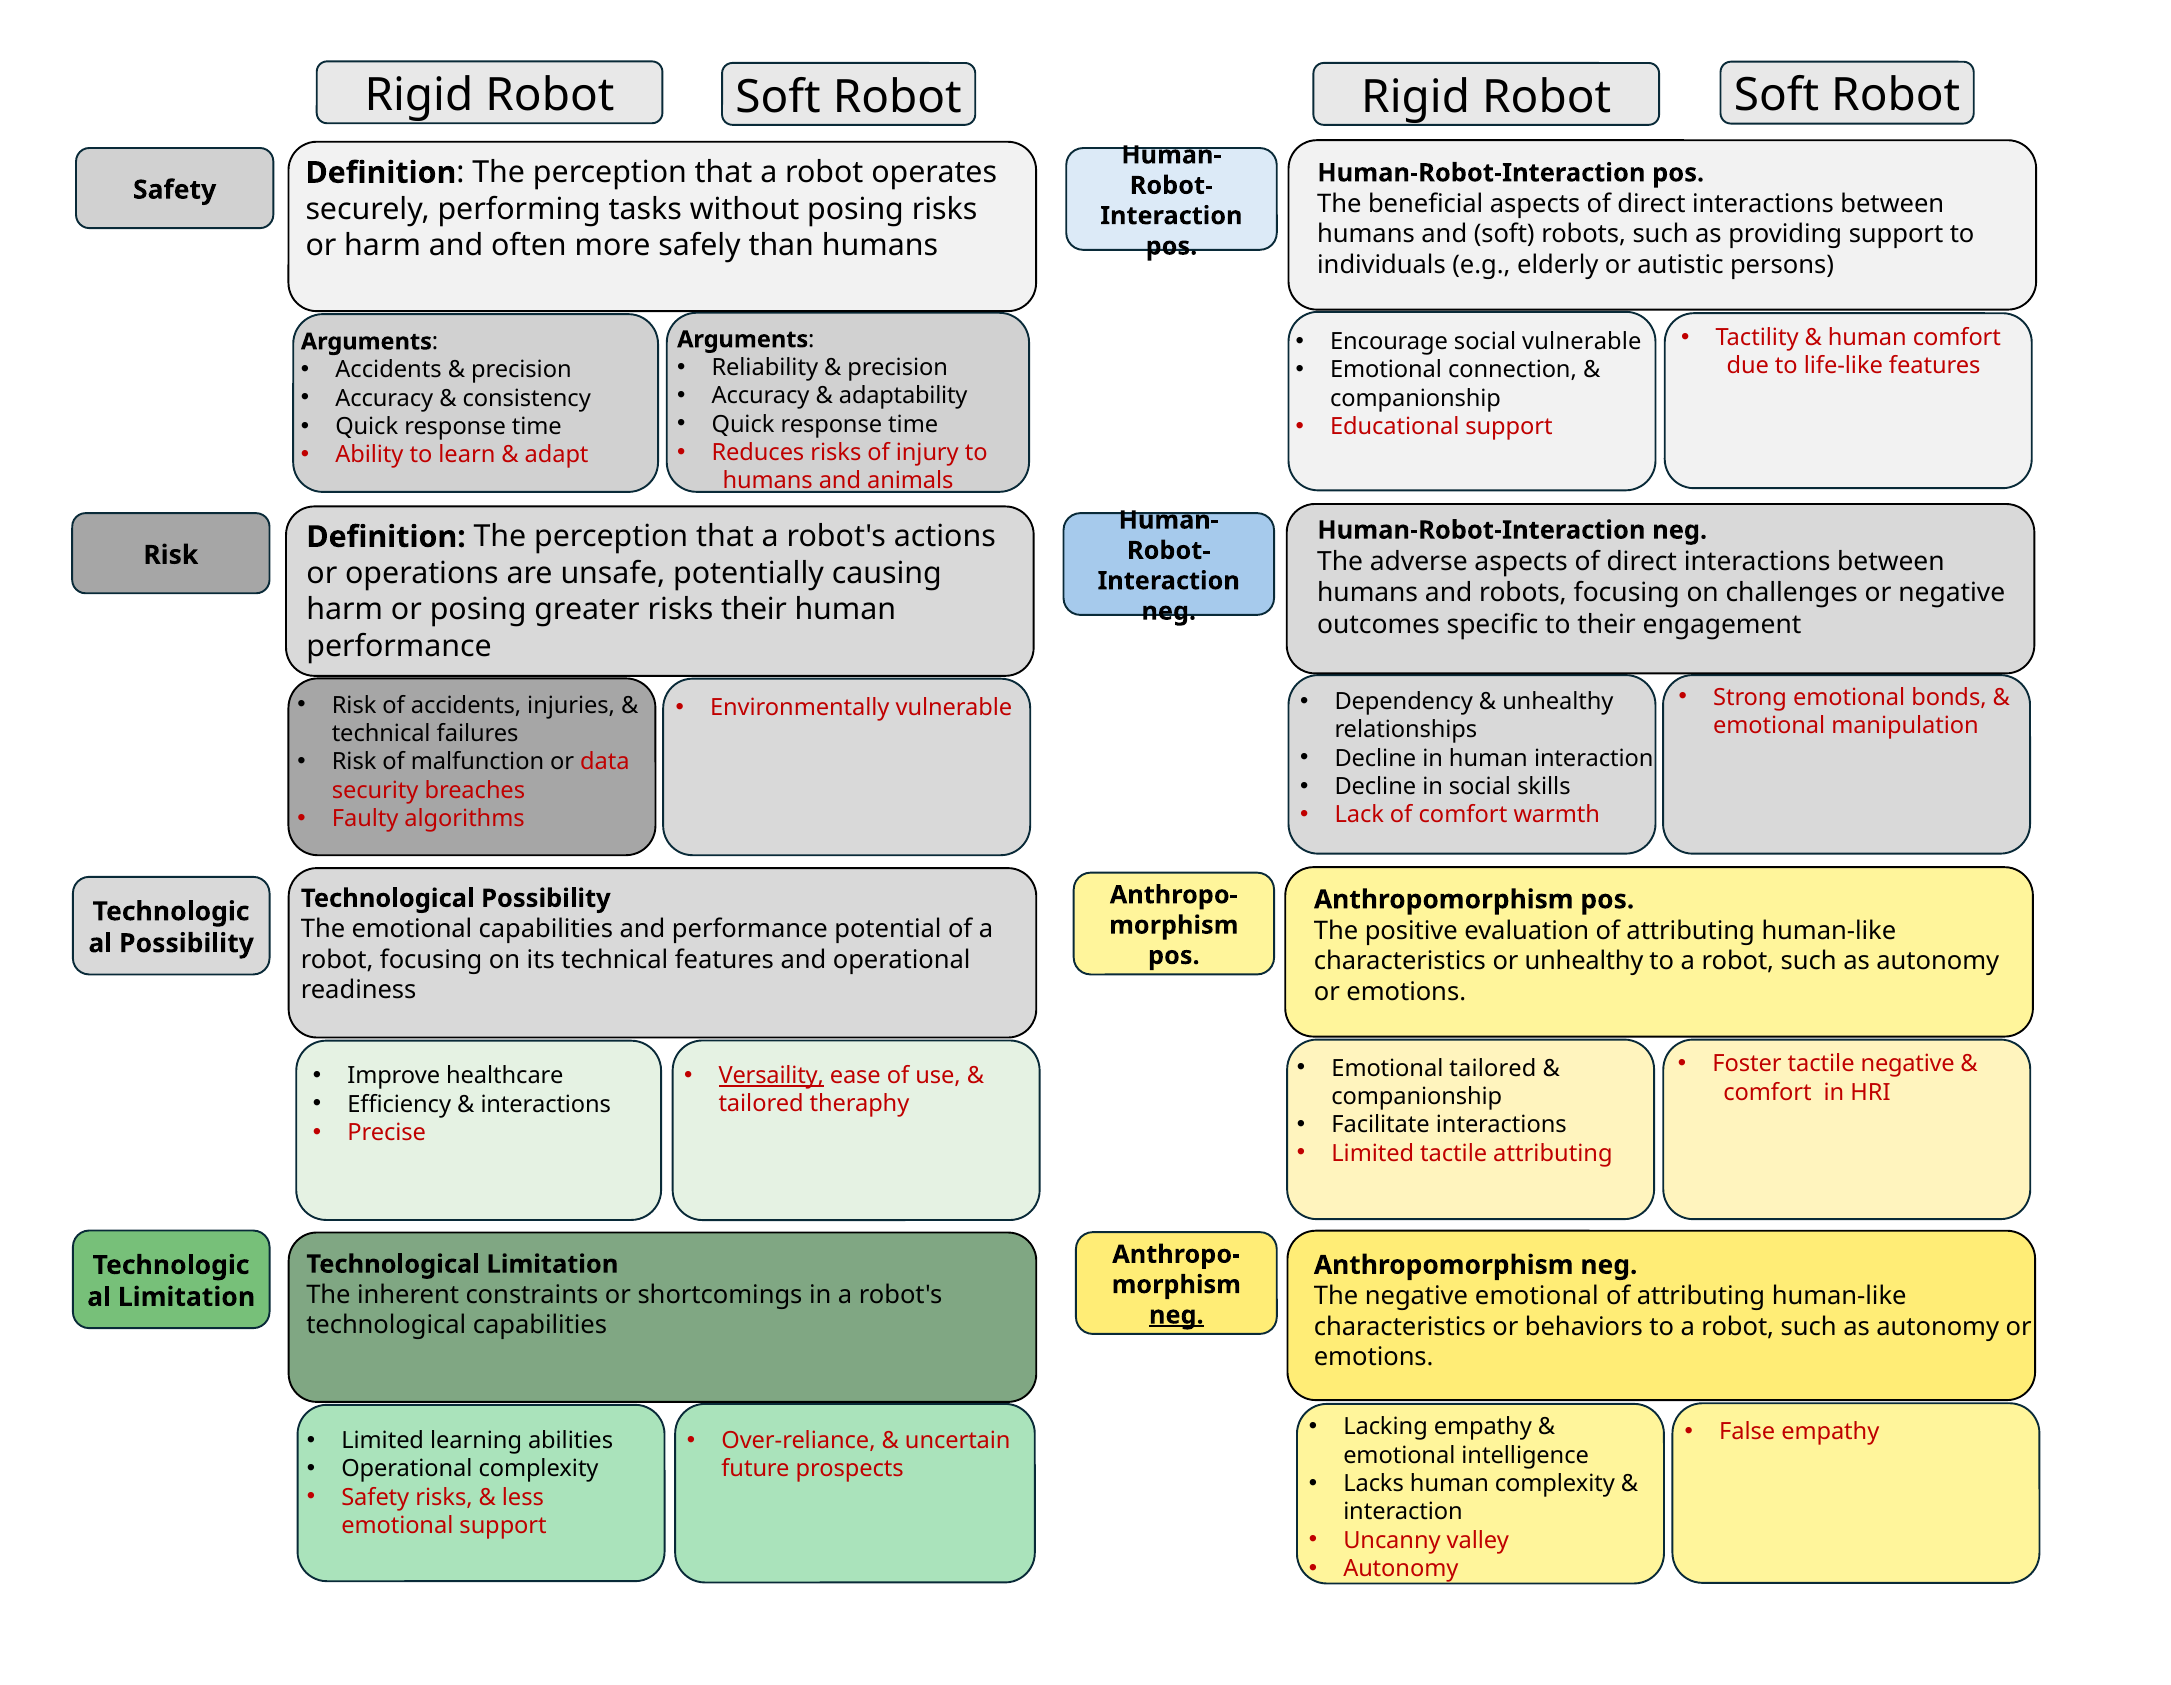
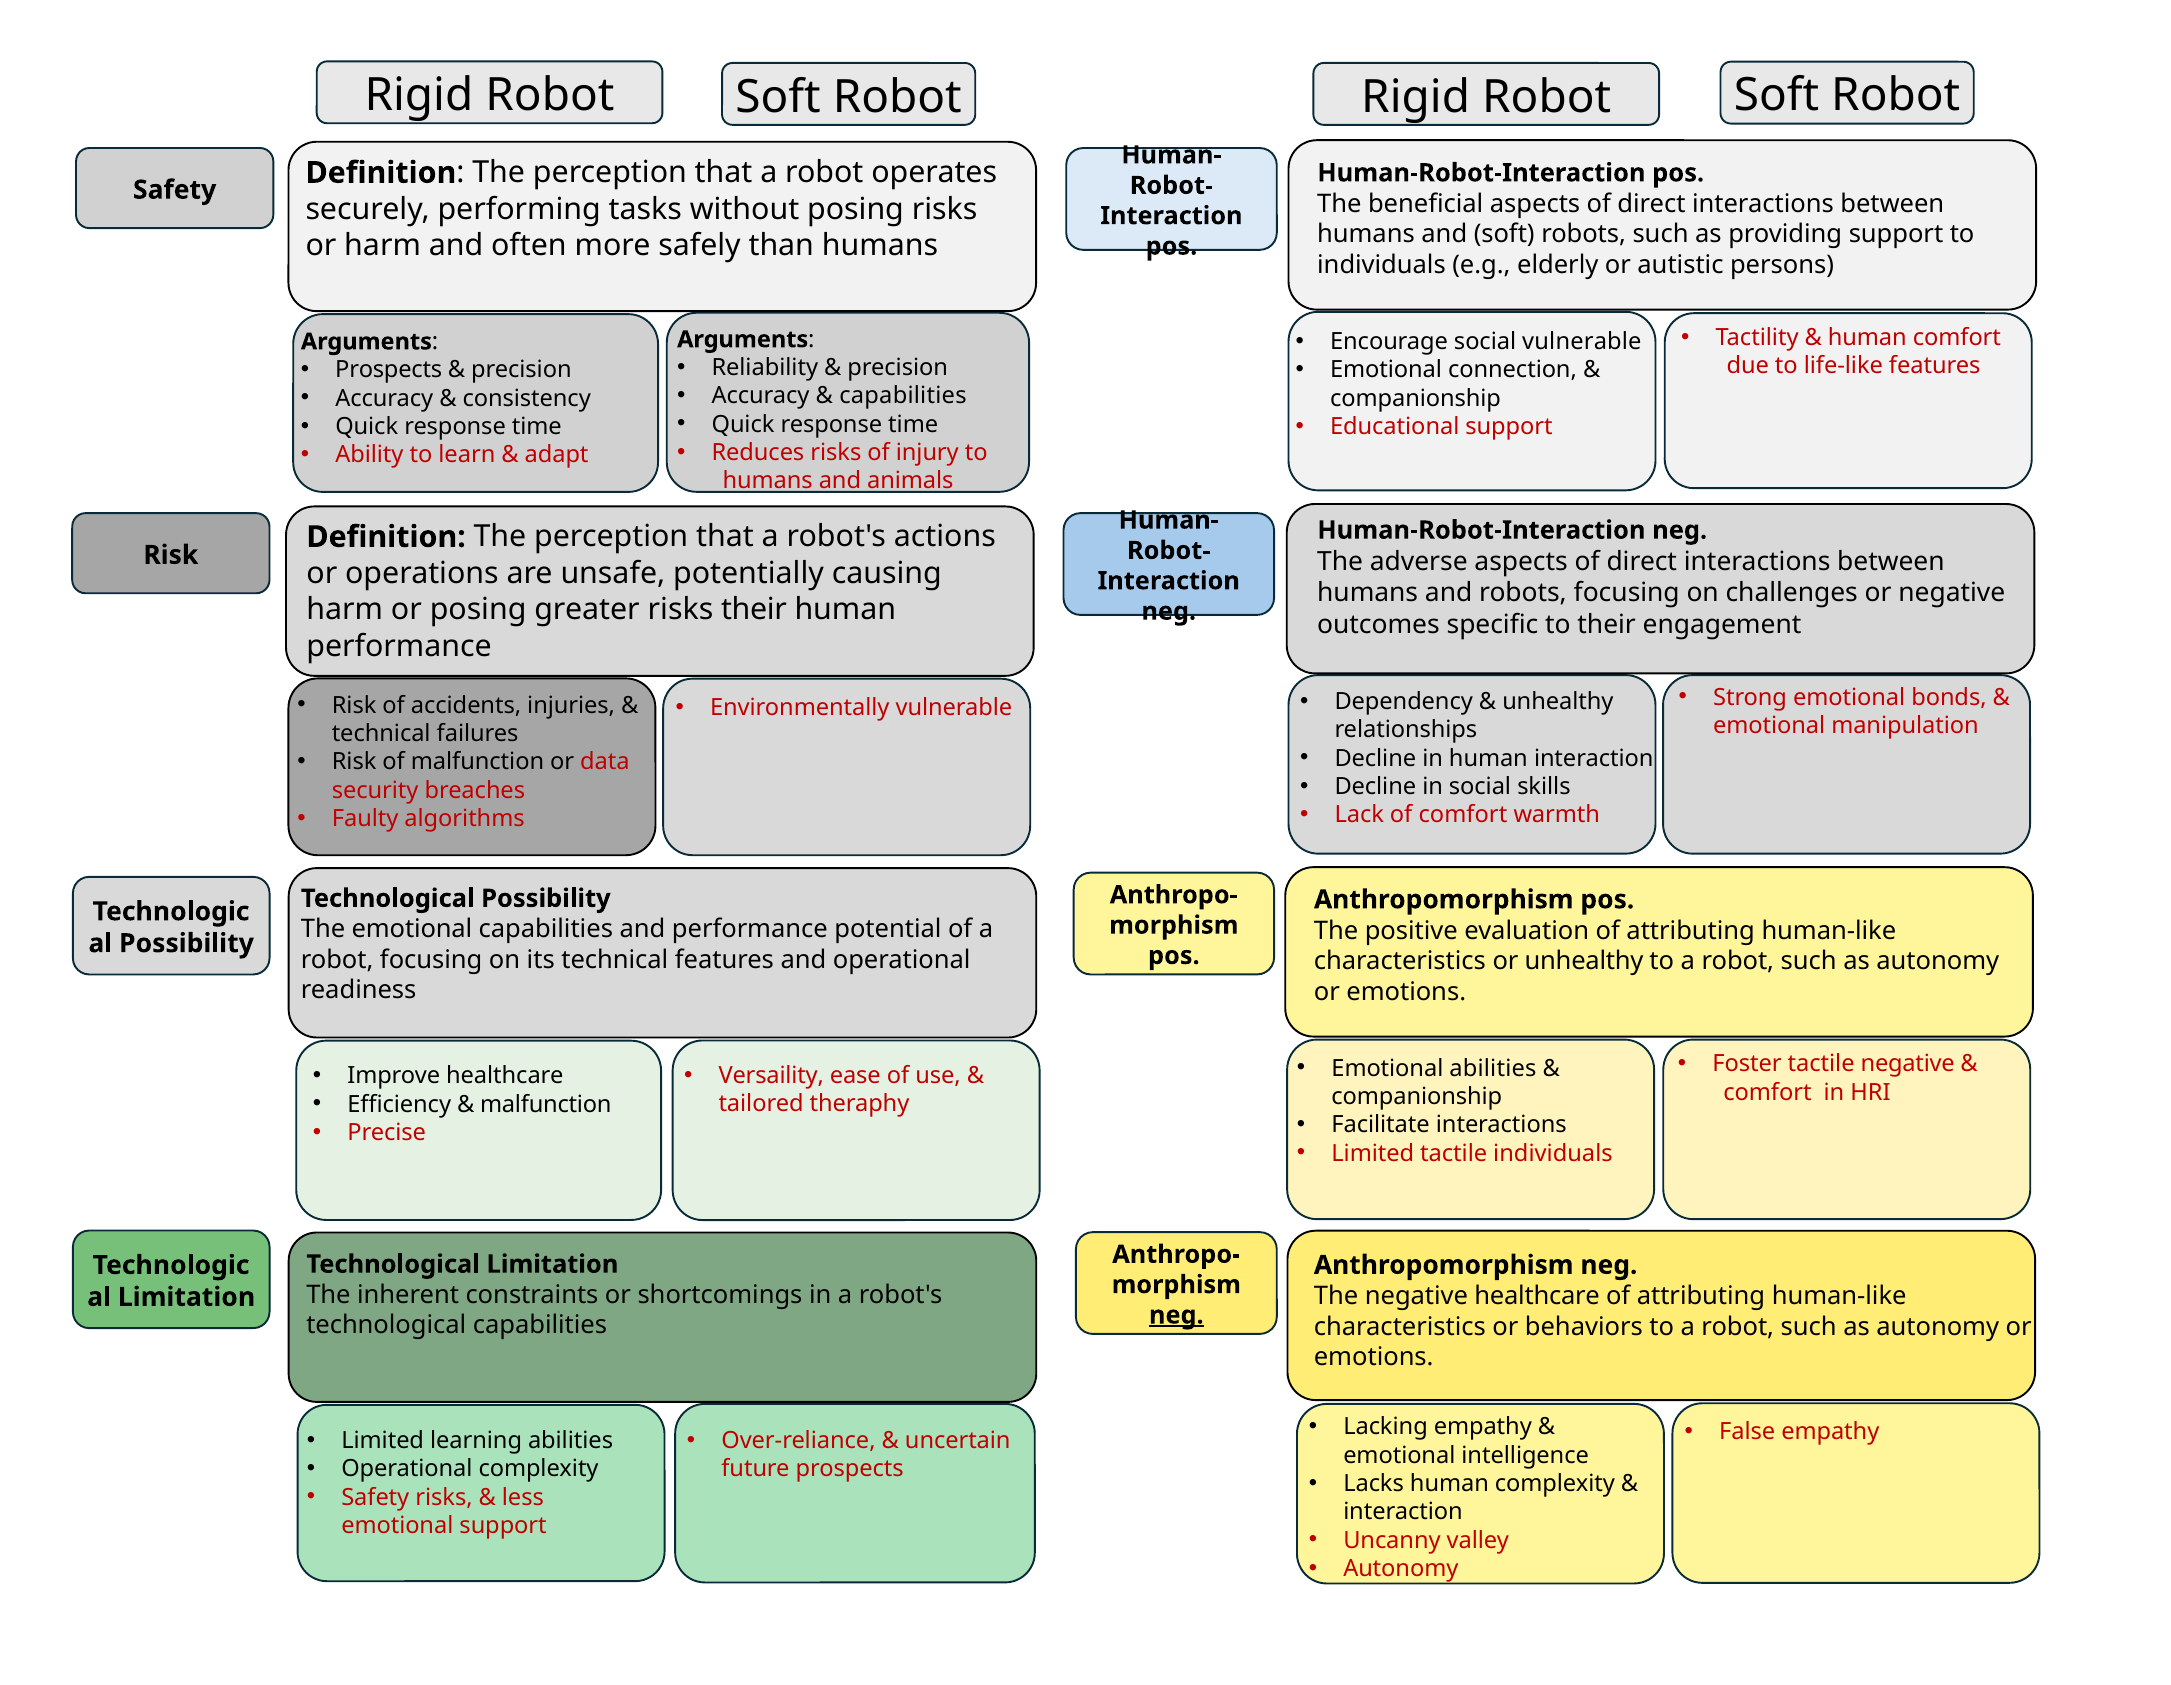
Accidents at (389, 370): Accidents -> Prospects
adaptability at (903, 396): adaptability -> capabilities
Emotional tailored: tailored -> abilities
Versaility underline: present -> none
interactions at (546, 1104): interactions -> malfunction
tactile attributing: attributing -> individuals
negative emotional: emotional -> healthcare
